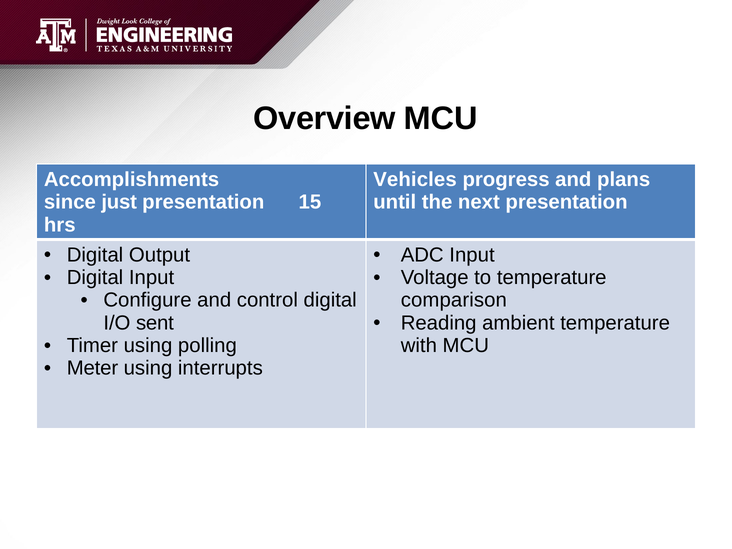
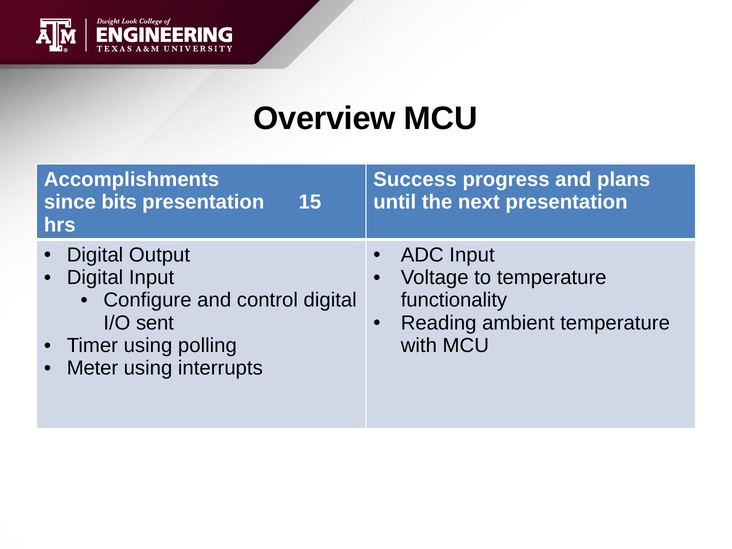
Vehicles: Vehicles -> Success
just: just -> bits
comparison: comparison -> functionality
